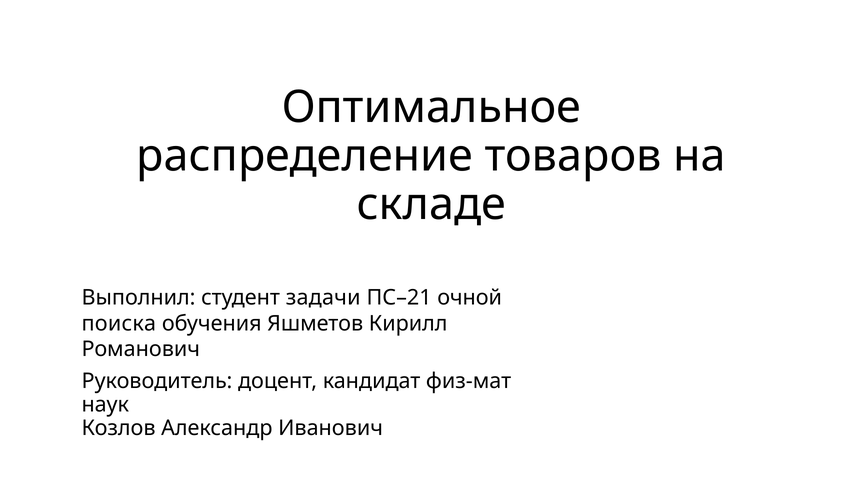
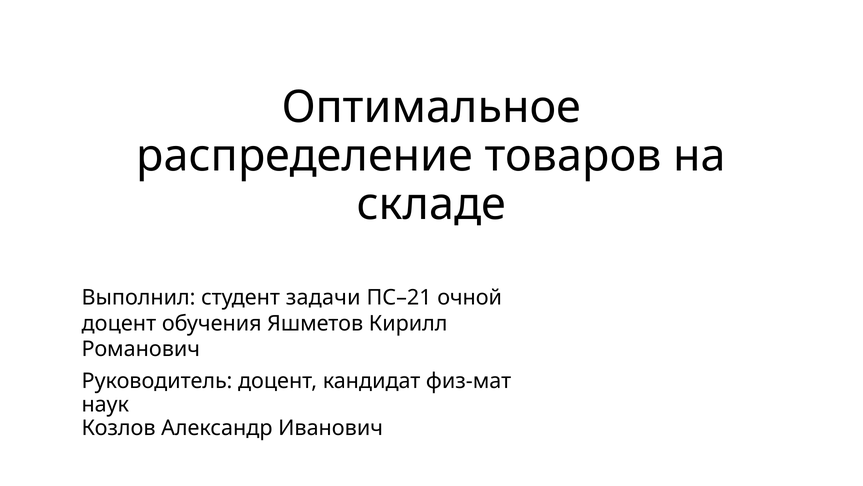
поиска at (119, 323): поиска -> доцент
